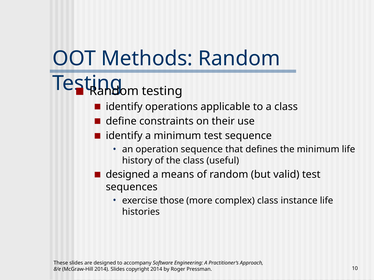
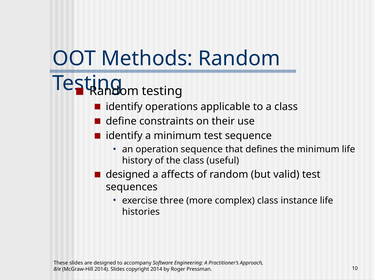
means: means -> affects
those: those -> three
